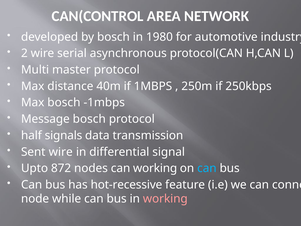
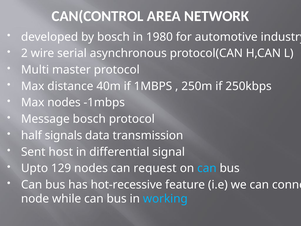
Max bosch: bosch -> nodes
Sent wire: wire -> host
872: 872 -> 129
can working: working -> request
working at (165, 199) colour: pink -> light blue
